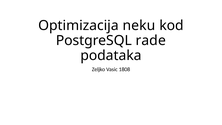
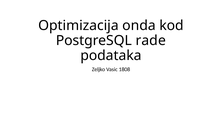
neku: neku -> onda
